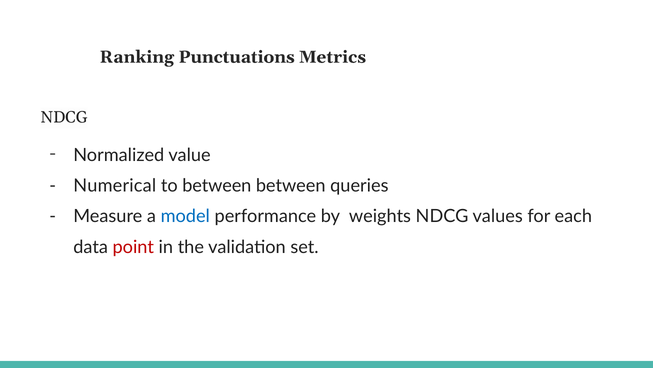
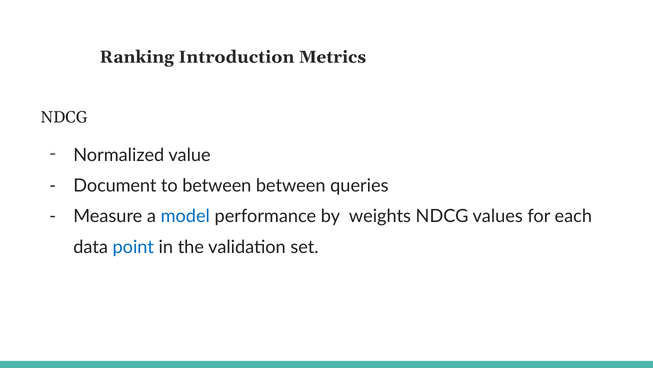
Punctuations: Punctuations -> Introduction
Numerical: Numerical -> Document
point colour: red -> blue
